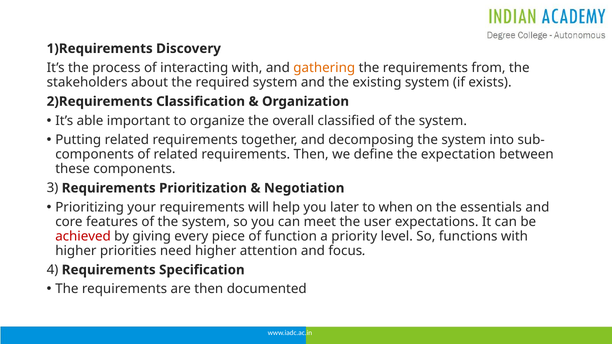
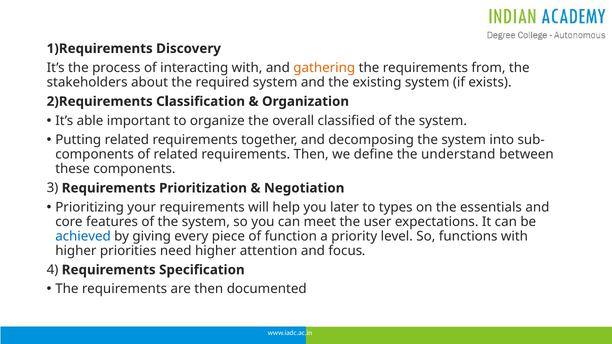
expectation: expectation -> understand
when: when -> types
achieved colour: red -> blue
